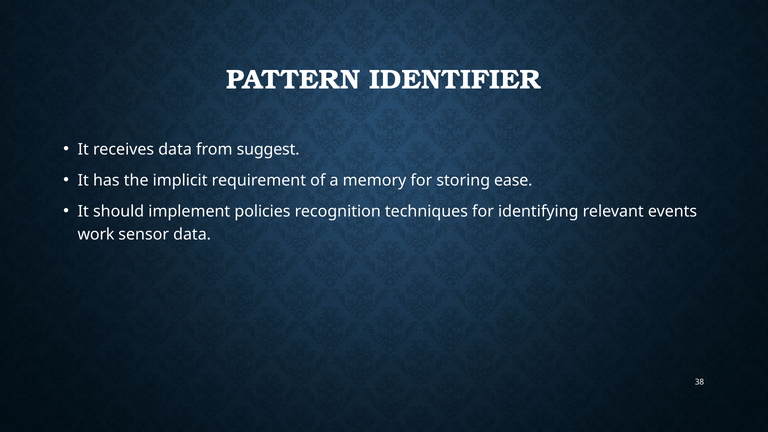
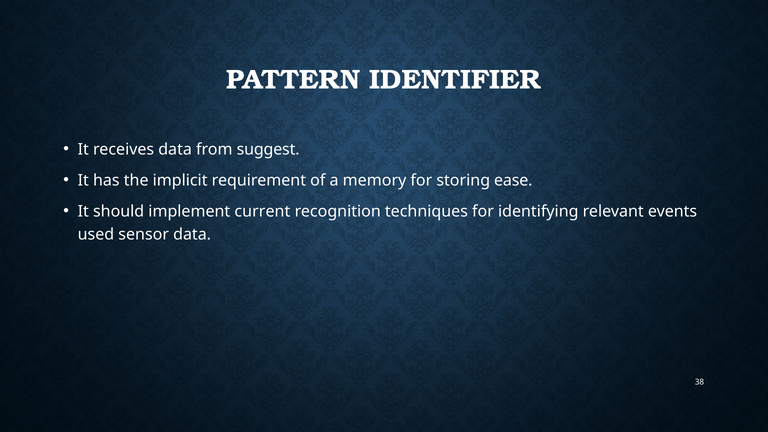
policies: policies -> current
work: work -> used
